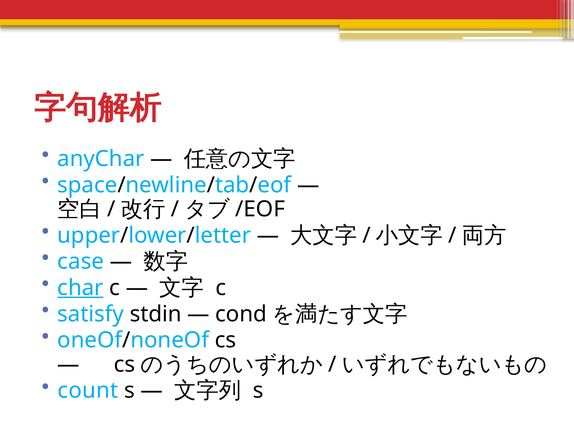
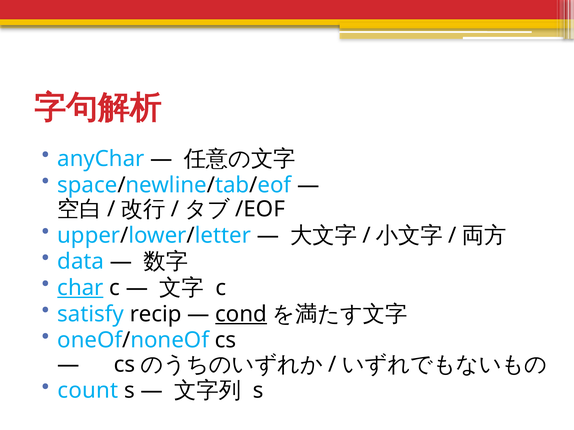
case: case -> data
stdin: stdin -> recip
cond underline: none -> present
